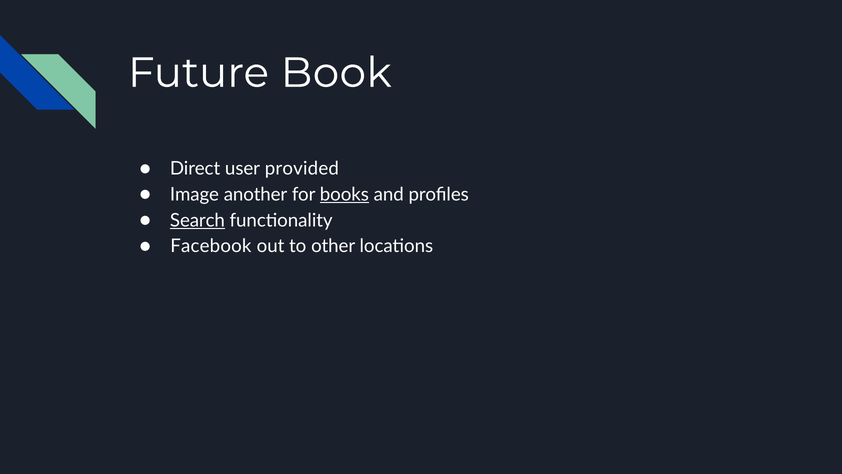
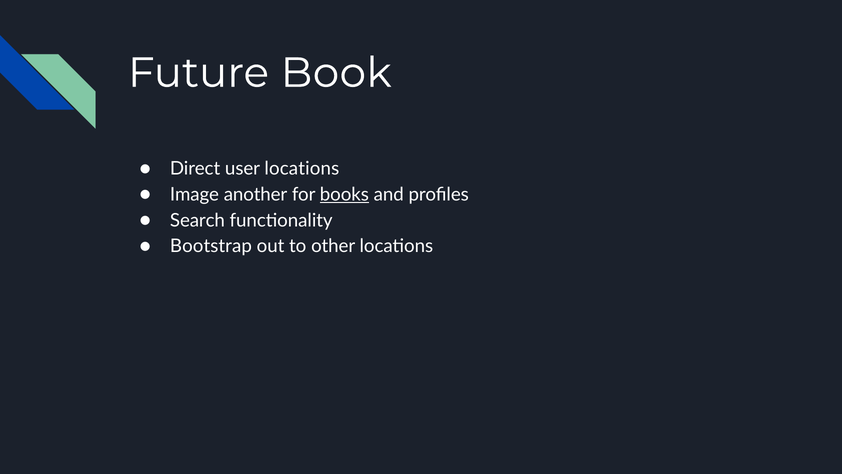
user provided: provided -> locations
Search underline: present -> none
Facebook: Facebook -> Bootstrap
